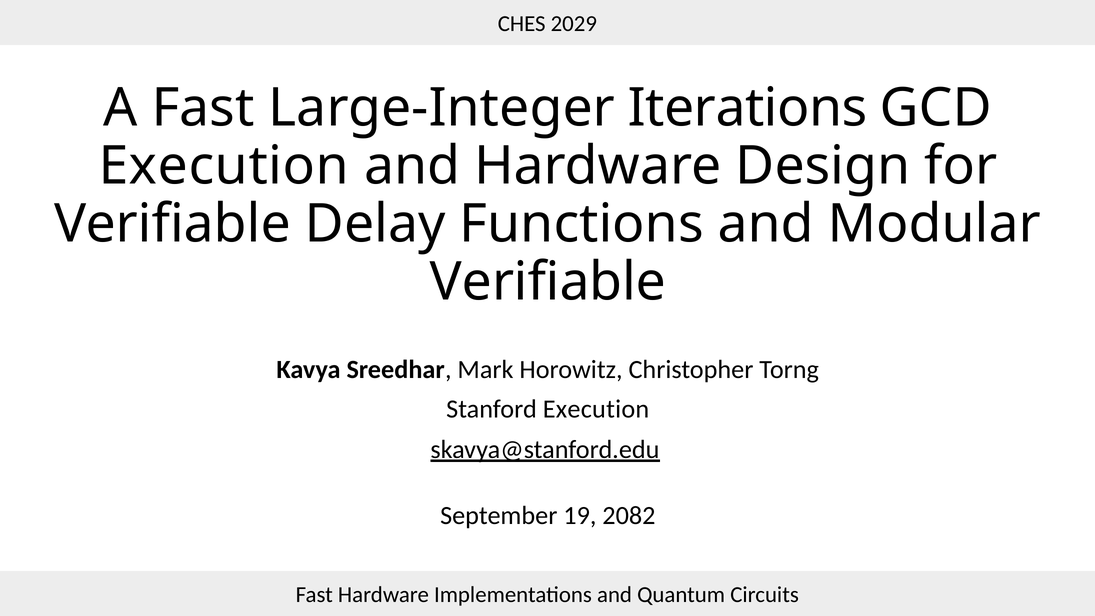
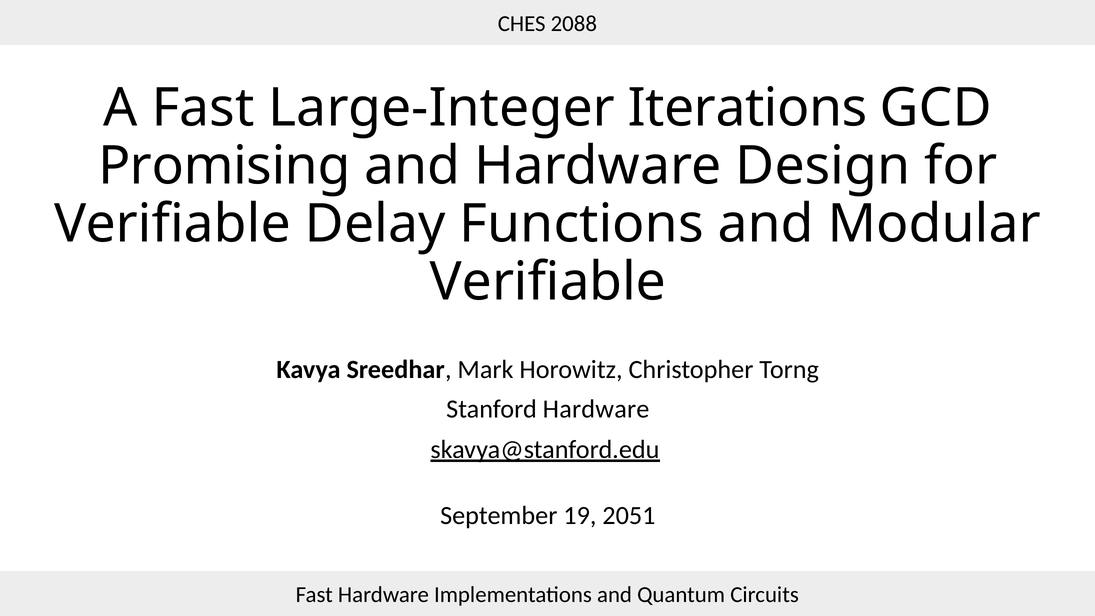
2029: 2029 -> 2088
Execution at (224, 166): Execution -> Promising
Stanford Execution: Execution -> Hardware
2082: 2082 -> 2051
